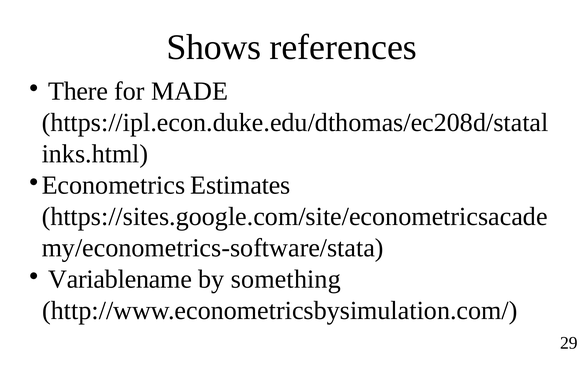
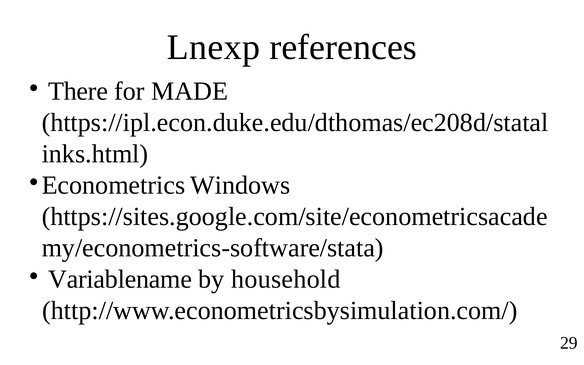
Shows: Shows -> Lnexp
Estimates: Estimates -> Windows
something: something -> household
